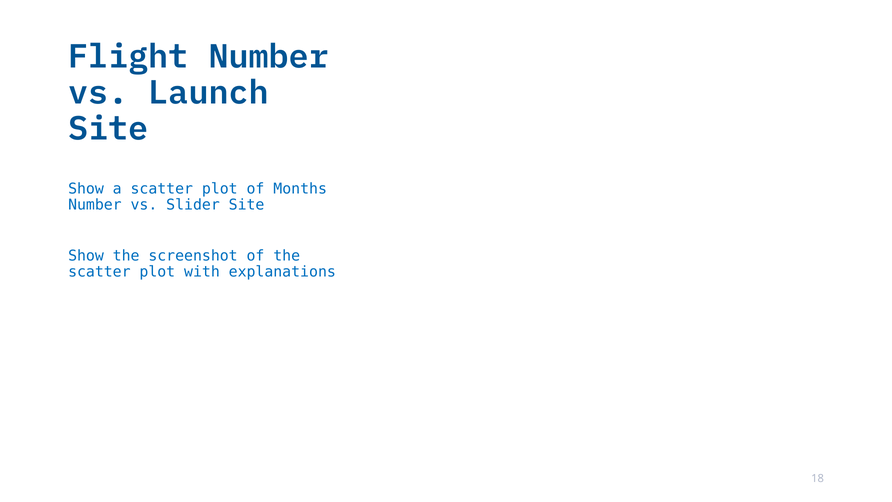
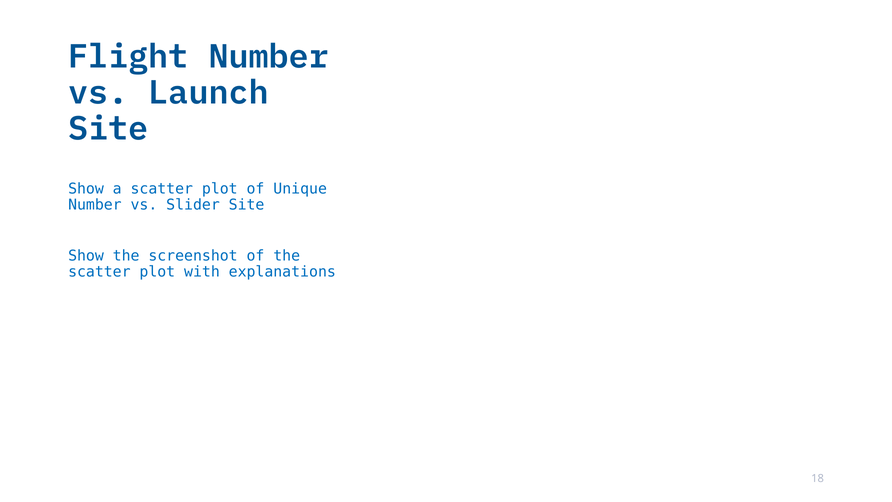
Months: Months -> Unique
